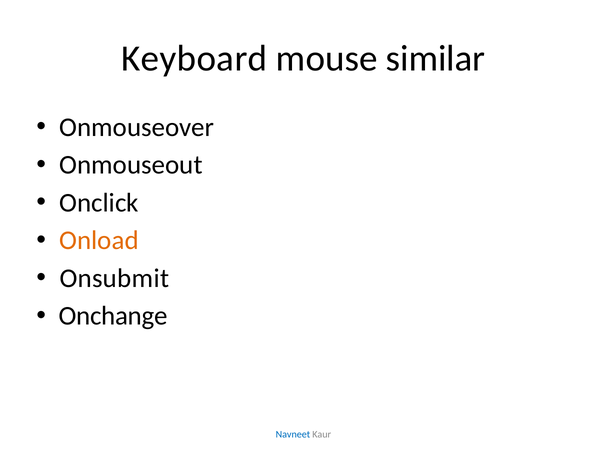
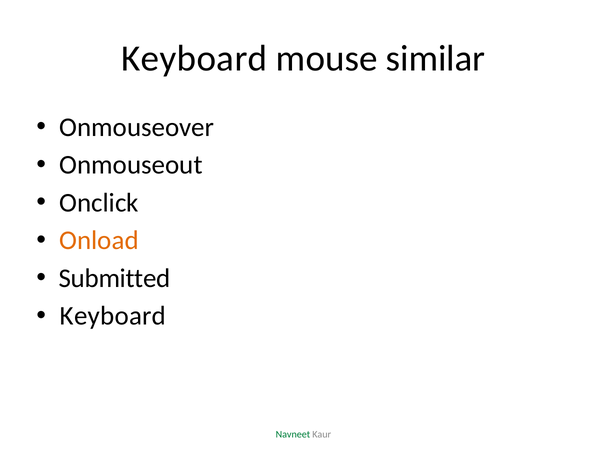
Onsubmit: Onsubmit -> Submitted
Onchange at (113, 316): Onchange -> Keyboard
Navneet colour: blue -> green
